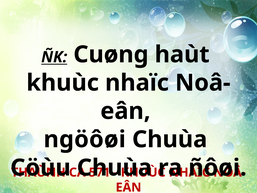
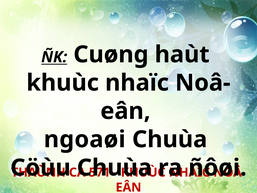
ngöôøi: ngöôøi -> ngoaøi
